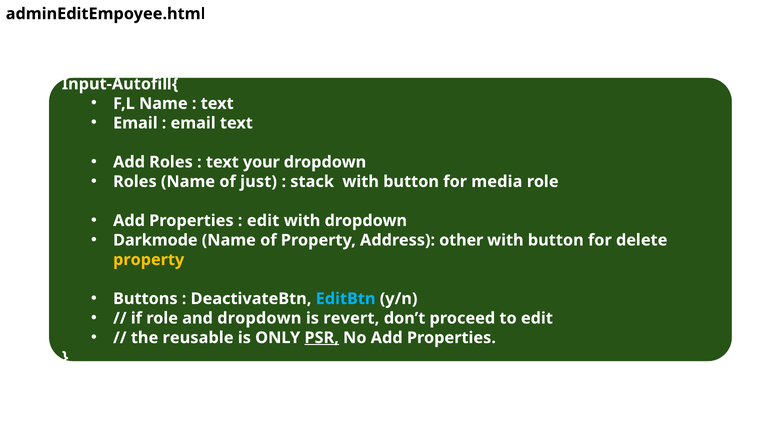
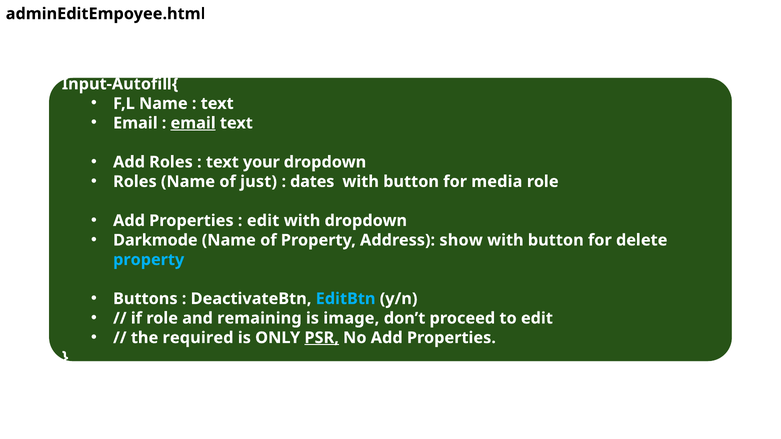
email at (193, 123) underline: none -> present
stack: stack -> dates
other: other -> show
property at (149, 260) colour: yellow -> light blue
and dropdown: dropdown -> remaining
revert: revert -> image
reusable: reusable -> required
